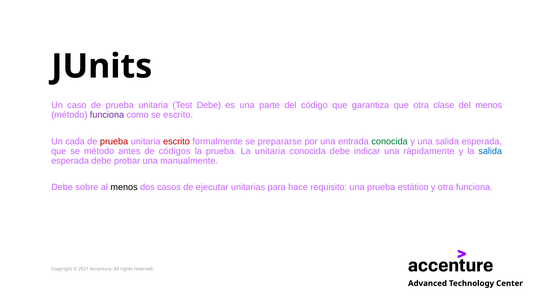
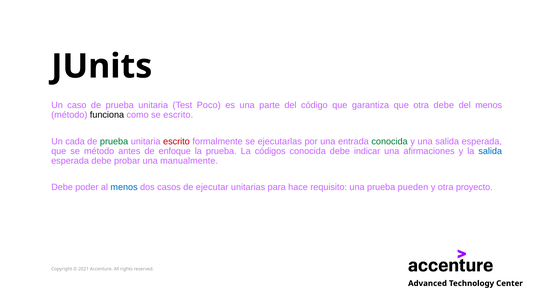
Test Debe: Debe -> Poco
otra clase: clase -> debe
funciona at (107, 115) colour: purple -> black
prueba at (114, 141) colour: red -> green
prepararse: prepararse -> ejecutarlas
códigos: códigos -> enfoque
La unitaria: unitaria -> códigos
rápidamente: rápidamente -> afirmaciones
sobre: sobre -> poder
menos at (124, 187) colour: black -> blue
estático: estático -> pueden
otra funciona: funciona -> proyecto
